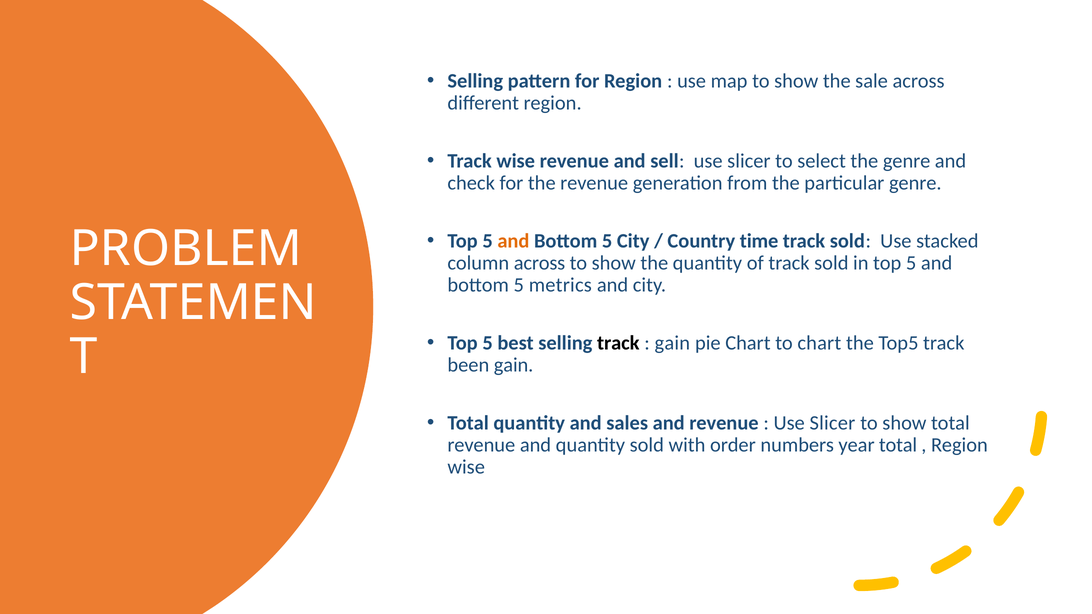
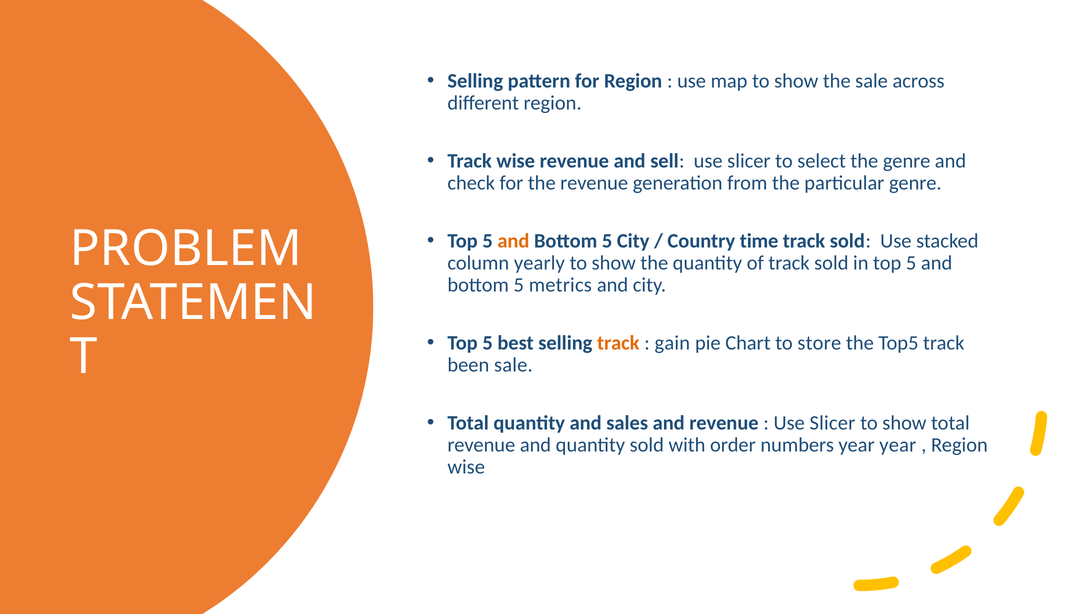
column across: across -> yearly
track at (618, 343) colour: black -> orange
to chart: chart -> store
been gain: gain -> sale
year total: total -> year
